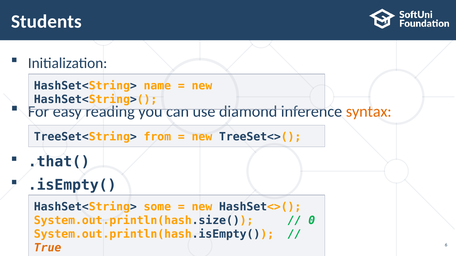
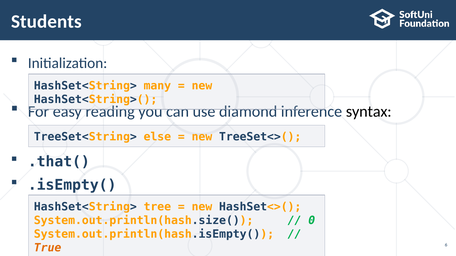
name: name -> many
syntax colour: orange -> black
from: from -> else
some: some -> tree
